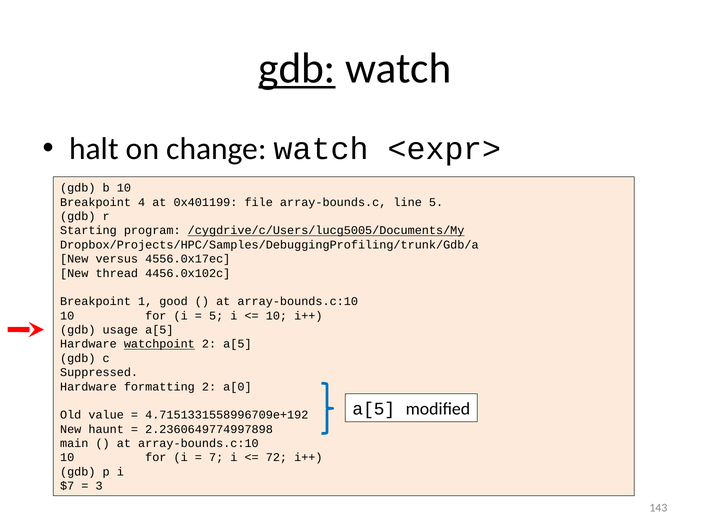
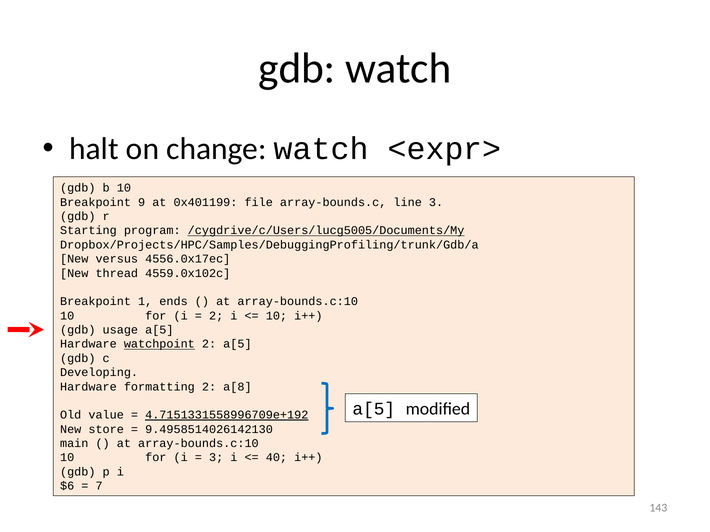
gdb at (297, 69) underline: present -> none
4: 4 -> 9
line 5: 5 -> 3
4456.0x102c: 4456.0x102c -> 4559.0x102c
good: good -> ends
5 at (216, 316): 5 -> 2
Suppressed: Suppressed -> Developing
a[0: a[0 -> a[8
4.7151331558996709e+192 underline: none -> present
haunt: haunt -> store
2.2360649774997898: 2.2360649774997898 -> 9.4958514026142130
7 at (216, 458): 7 -> 3
72: 72 -> 40
$7: $7 -> $6
3: 3 -> 7
